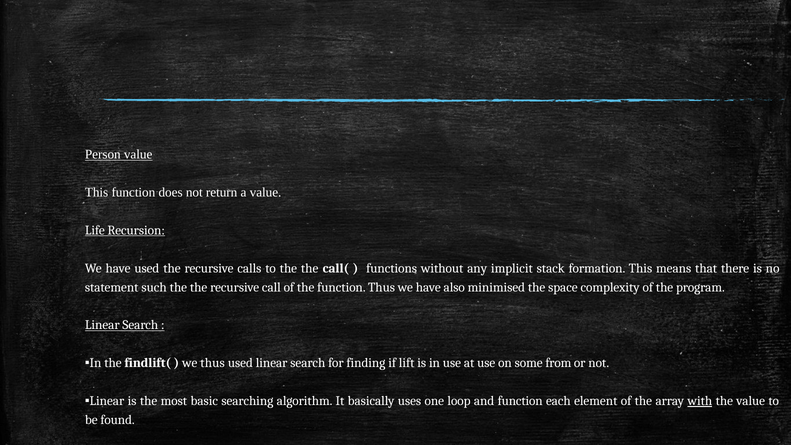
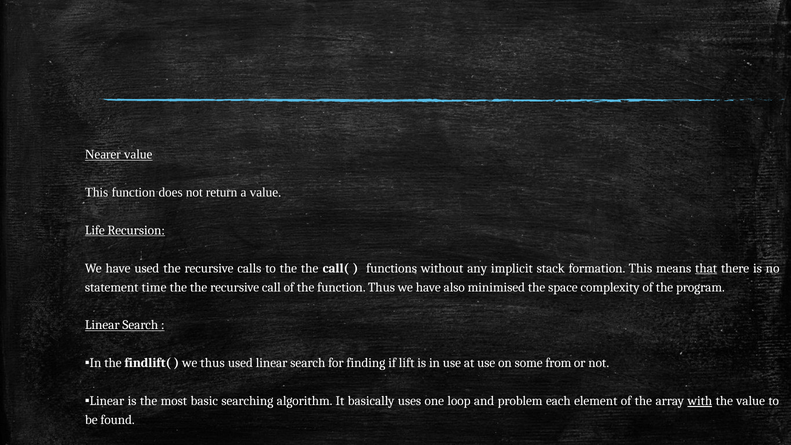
Person: Person -> Nearer
that underline: none -> present
such: such -> time
and function: function -> problem
